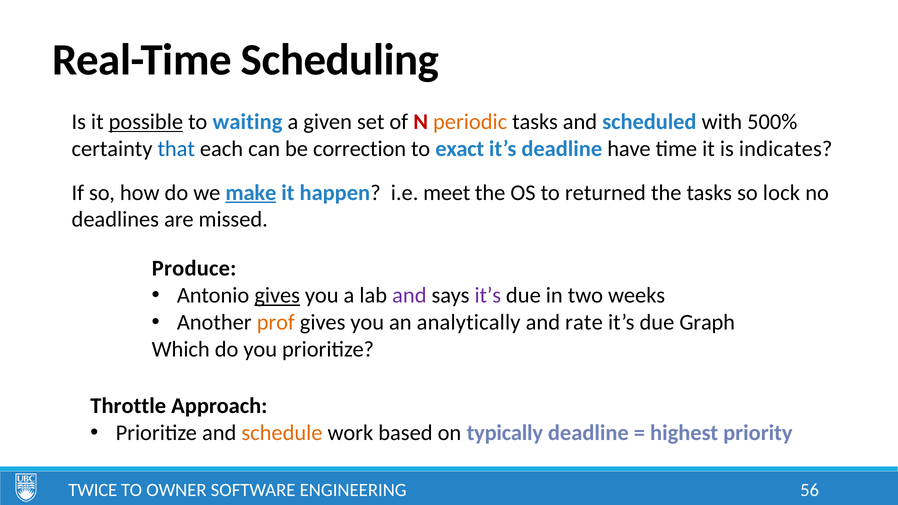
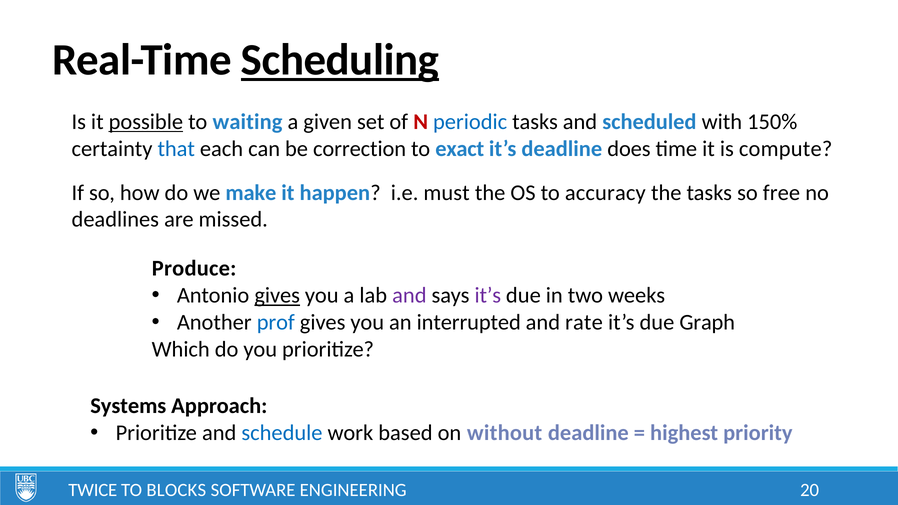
Scheduling underline: none -> present
periodic colour: orange -> blue
500%: 500% -> 150%
have: have -> does
indicates: indicates -> compute
make underline: present -> none
meet: meet -> must
returned: returned -> accuracy
lock: lock -> free
prof colour: orange -> blue
analytically: analytically -> interrupted
Throttle: Throttle -> Systems
schedule colour: orange -> blue
typically: typically -> without
OWNER: OWNER -> BLOCKS
56: 56 -> 20
